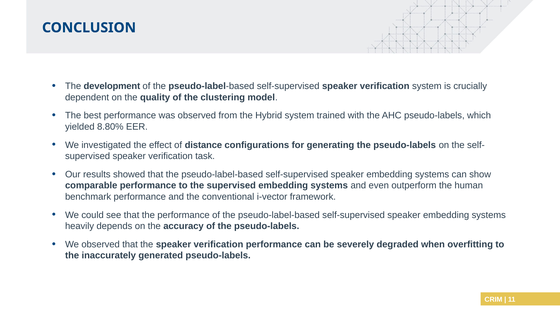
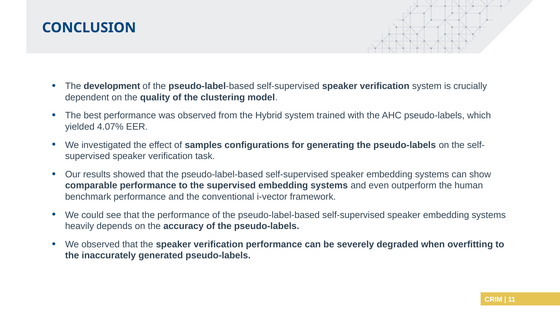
8.80%: 8.80% -> 4.07%
distance: distance -> samples
